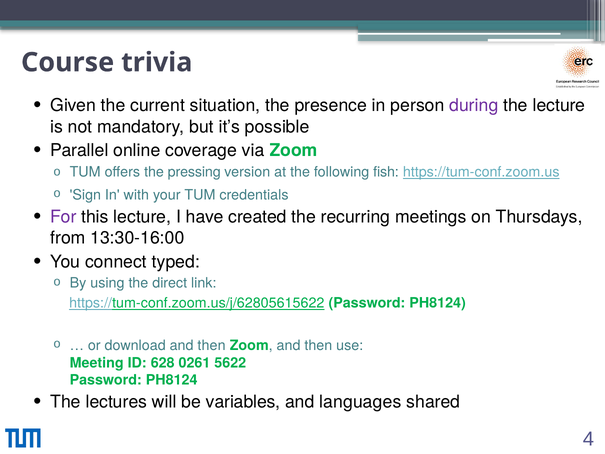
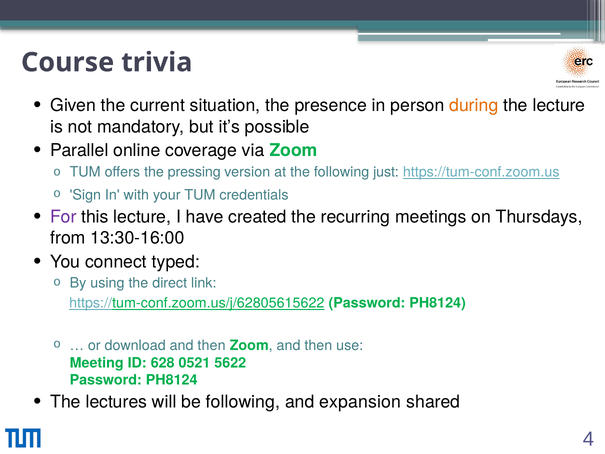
during colour: purple -> orange
fish: fish -> just
0261: 0261 -> 0521
be variables: variables -> following
languages: languages -> expansion
